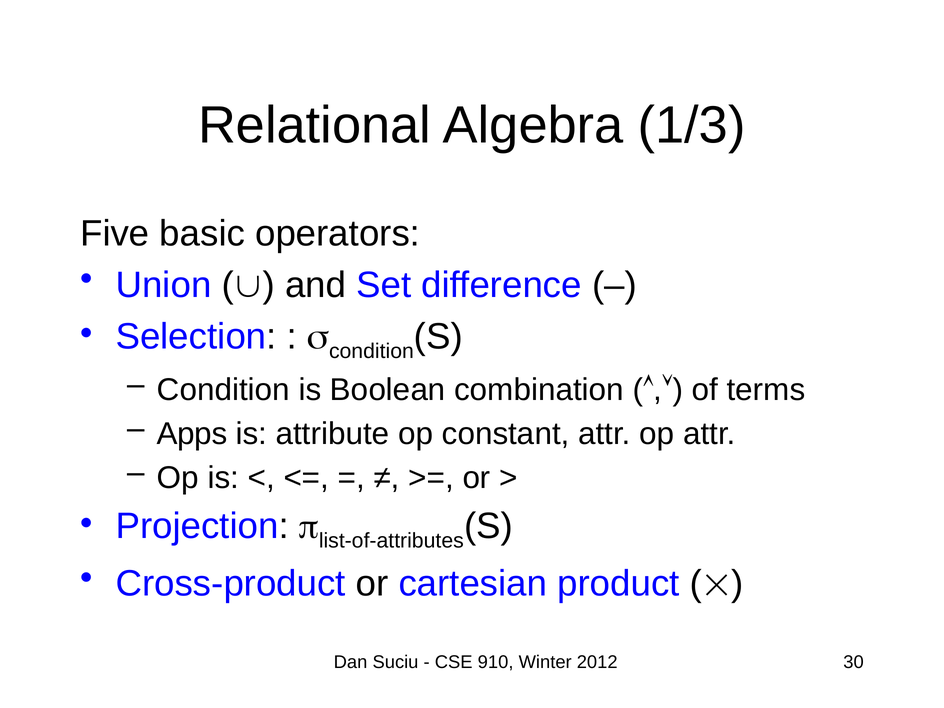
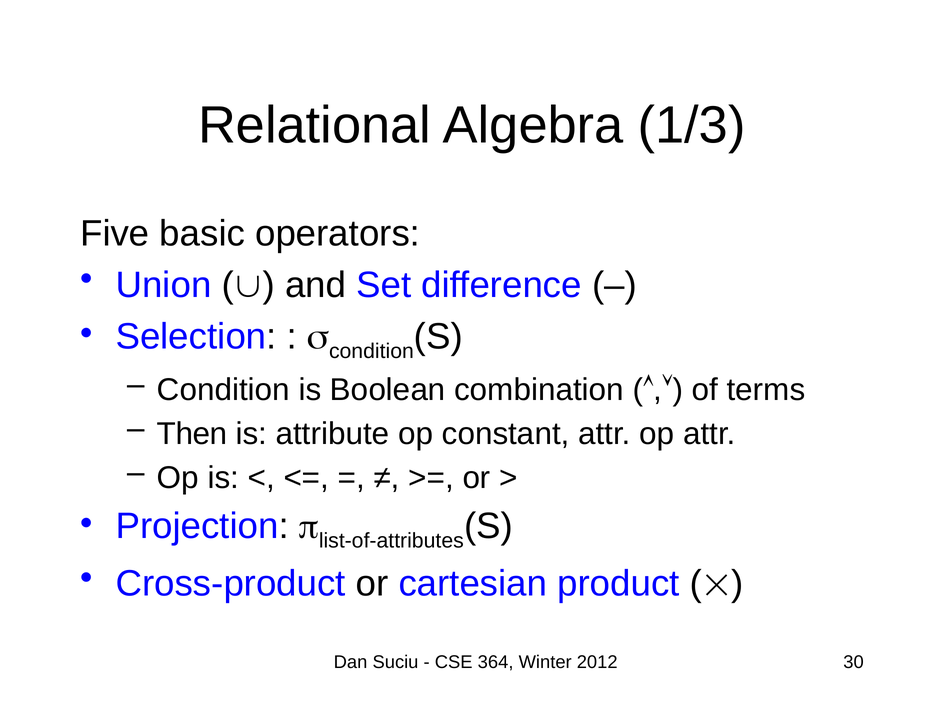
Apps: Apps -> Then
910: 910 -> 364
